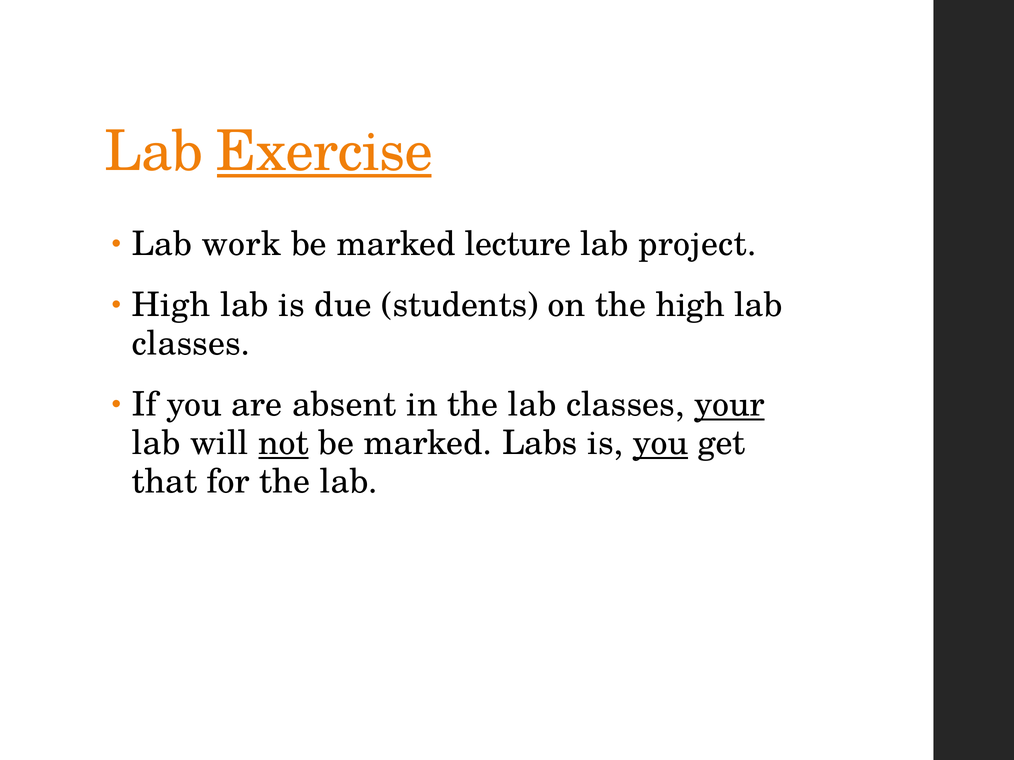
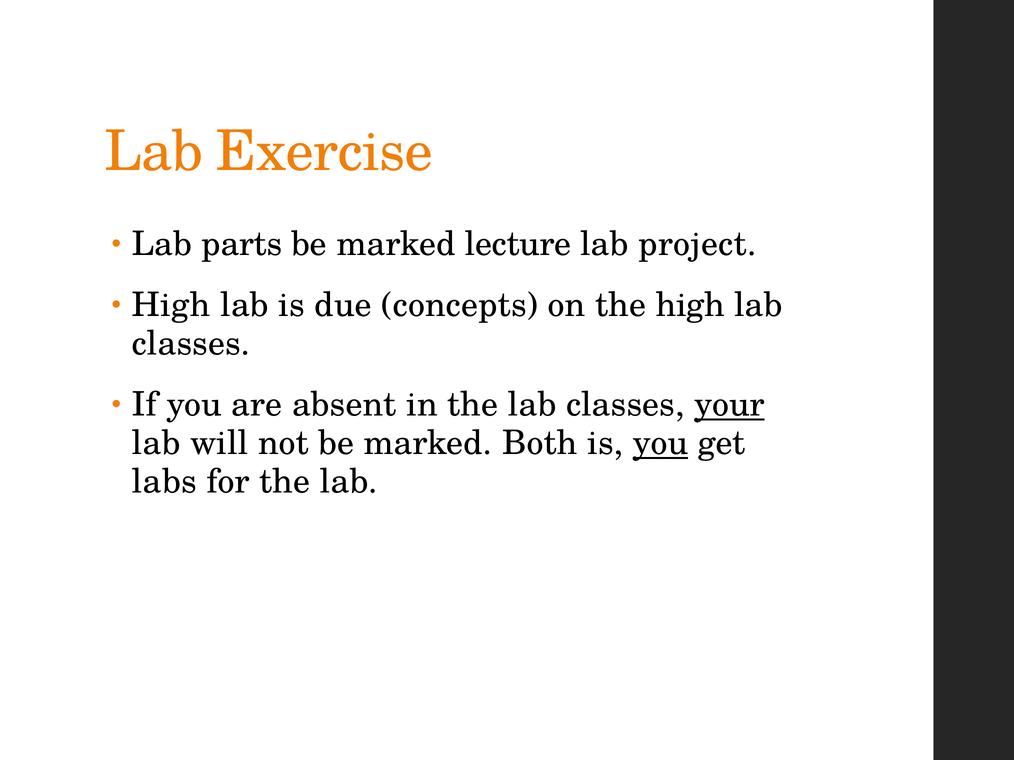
Exercise underline: present -> none
work: work -> parts
students: students -> concepts
not underline: present -> none
Labs: Labs -> Both
that: that -> labs
